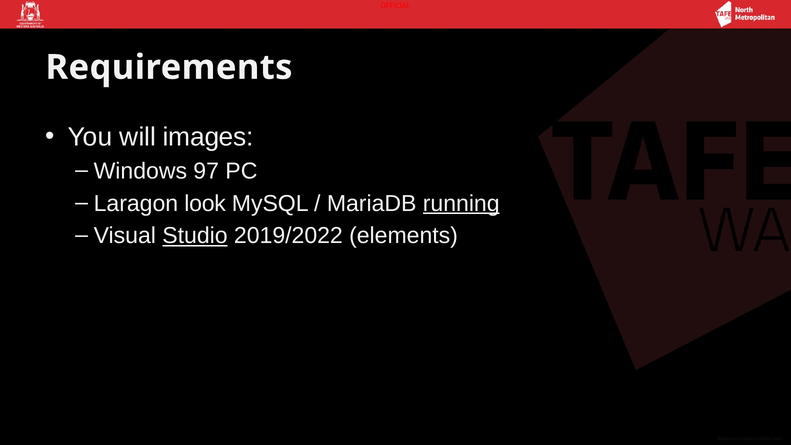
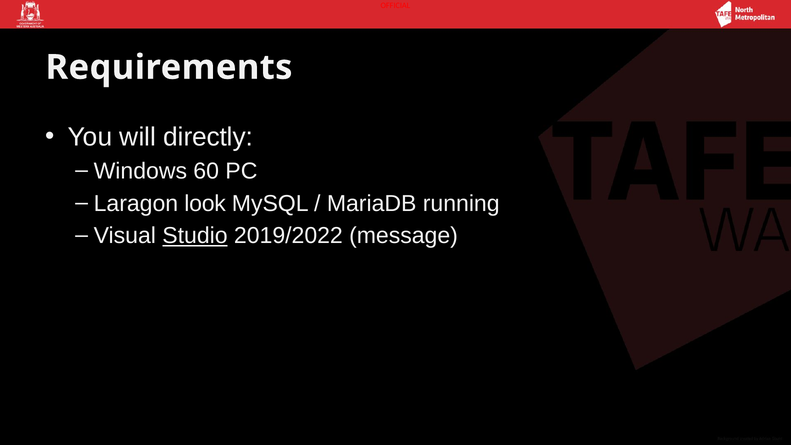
images: images -> directly
97: 97 -> 60
running underline: present -> none
elements: elements -> message
